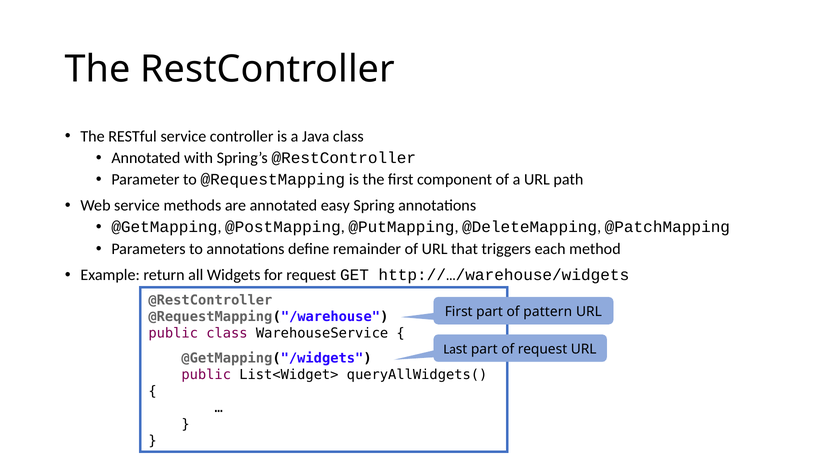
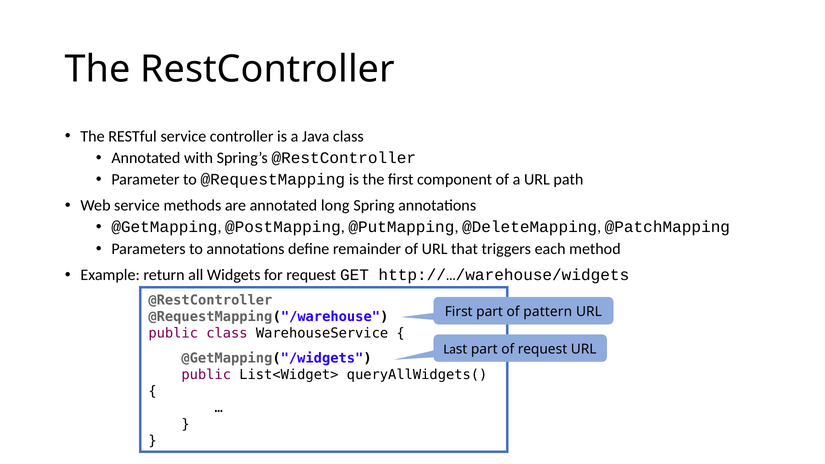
easy: easy -> long
